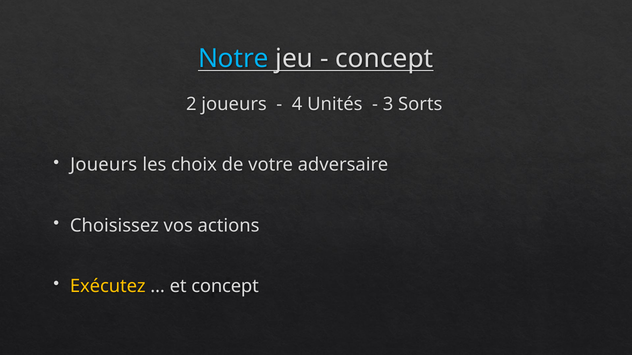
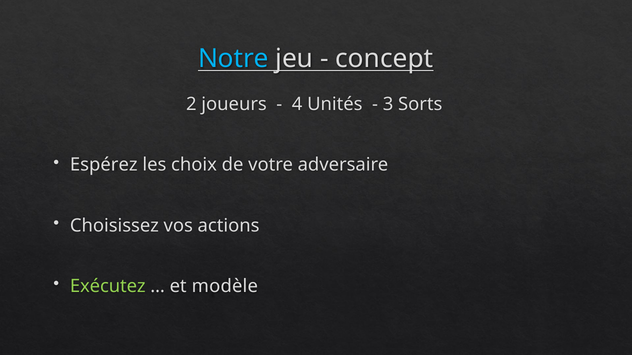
Joueurs at (104, 165): Joueurs -> Espérez
Exécutez colour: yellow -> light green
et concept: concept -> modèle
